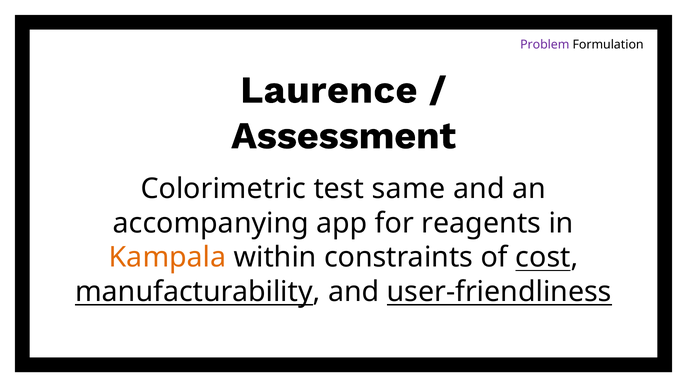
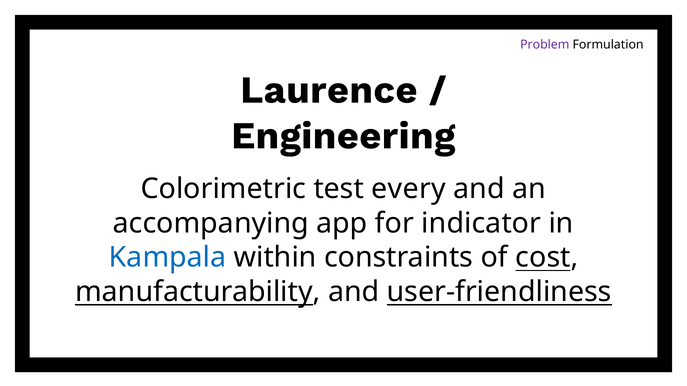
Assessment: Assessment -> Engineering
same: same -> every
reagents: reagents -> indicator
Kampala colour: orange -> blue
